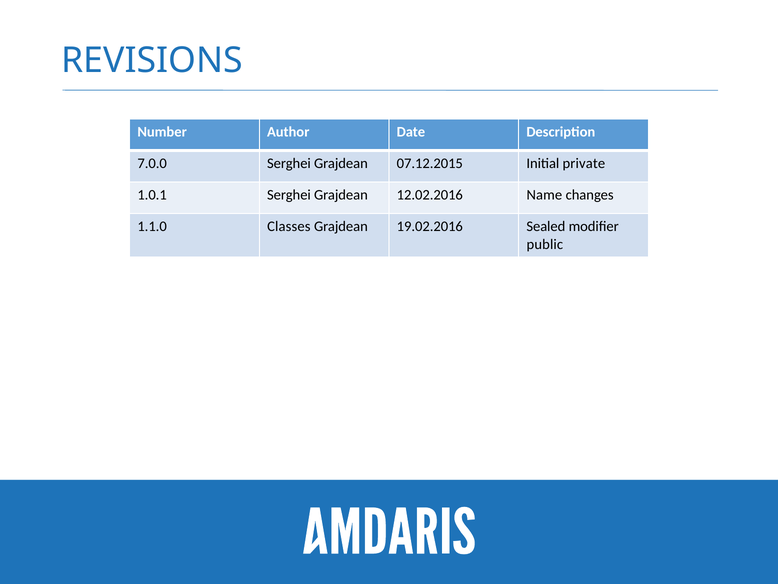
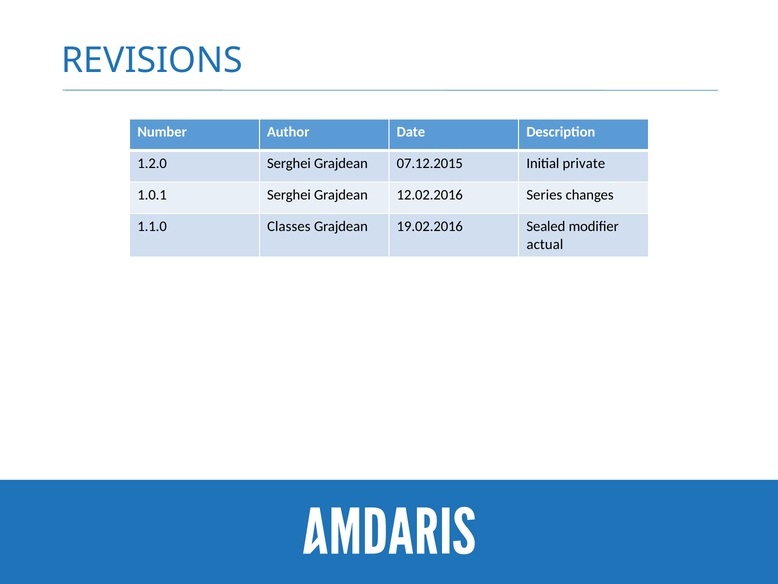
7.0.0: 7.0.0 -> 1.2.0
Name: Name -> Series
public: public -> actual
